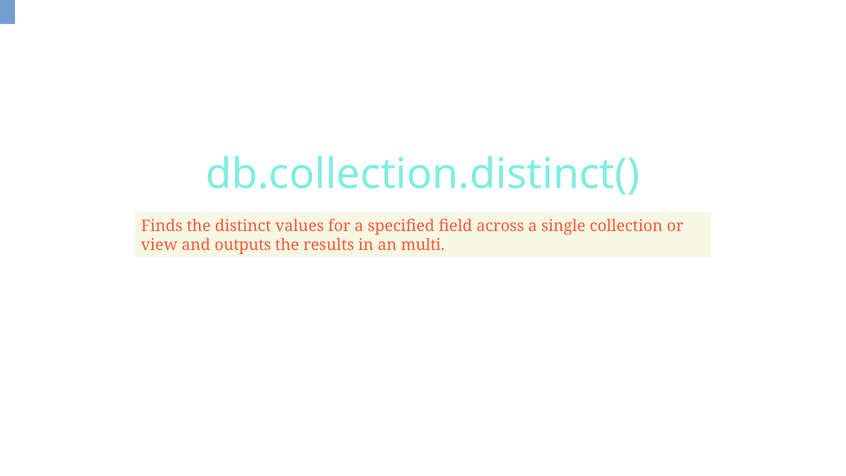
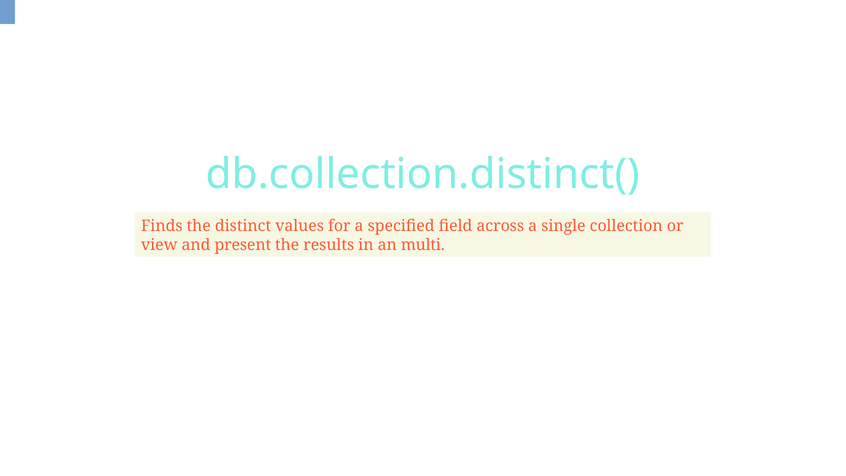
outputs: outputs -> present
